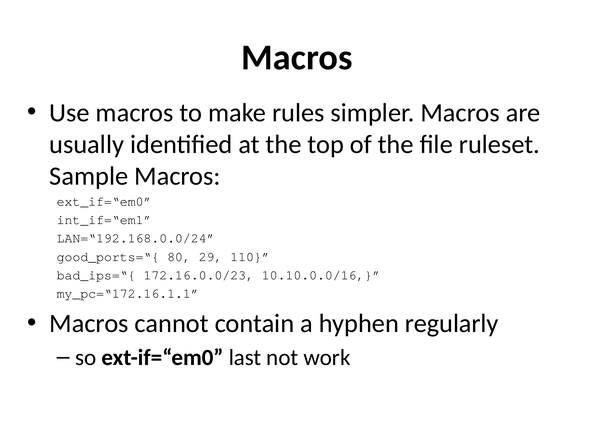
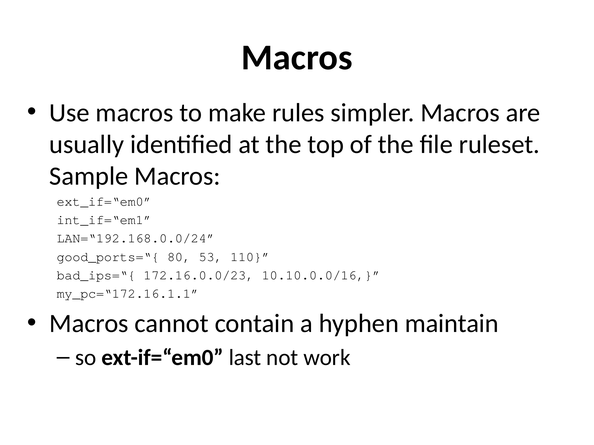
29: 29 -> 53
regularly: regularly -> maintain
